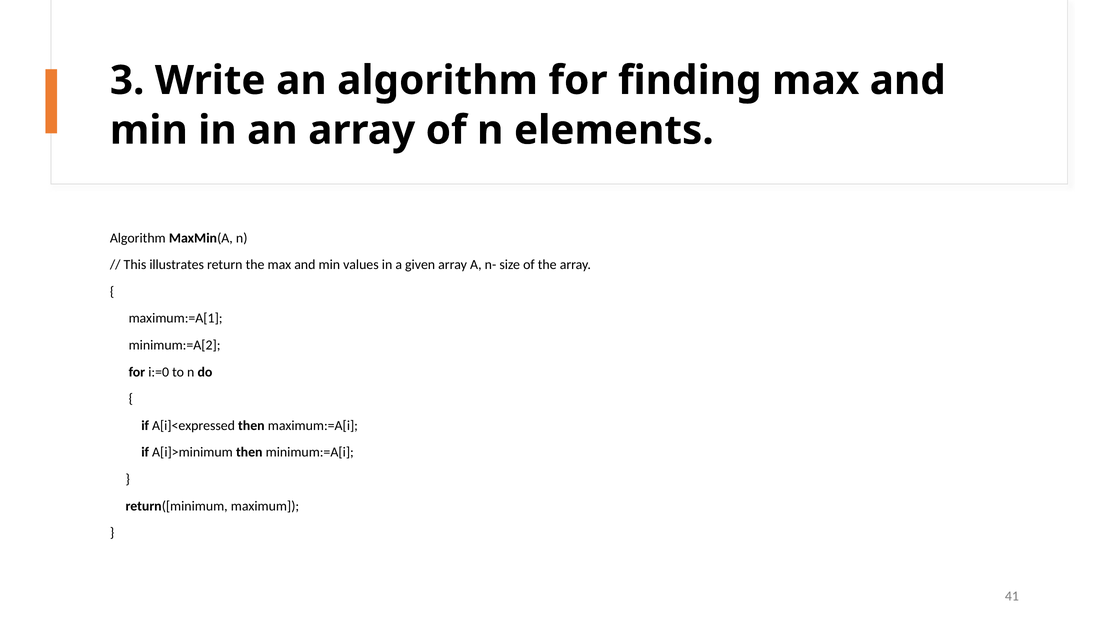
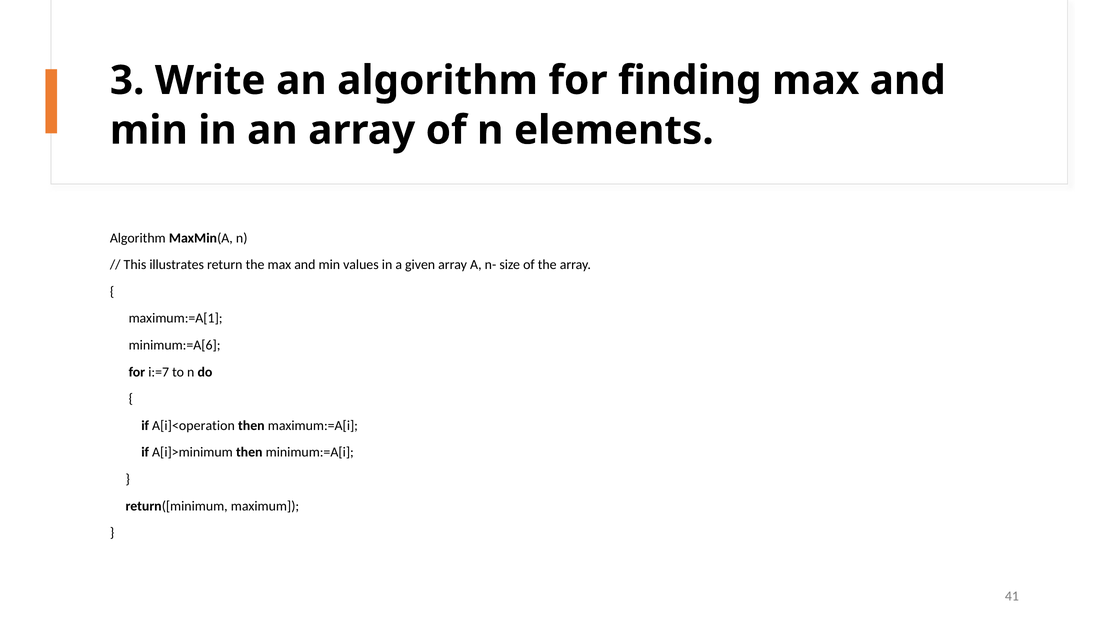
minimum:=A[2: minimum:=A[2 -> minimum:=A[6
i:=0: i:=0 -> i:=7
A[i]<expressed: A[i]<expressed -> A[i]<operation
